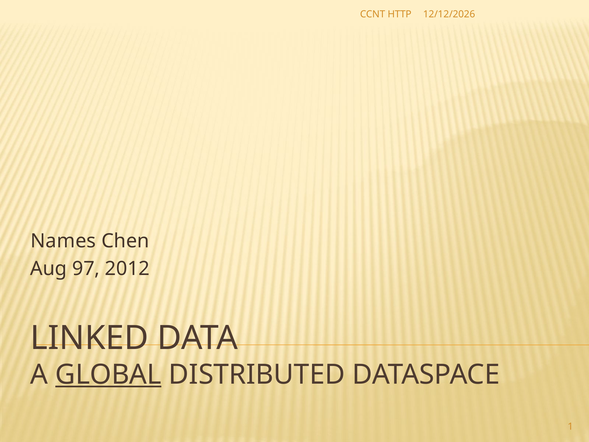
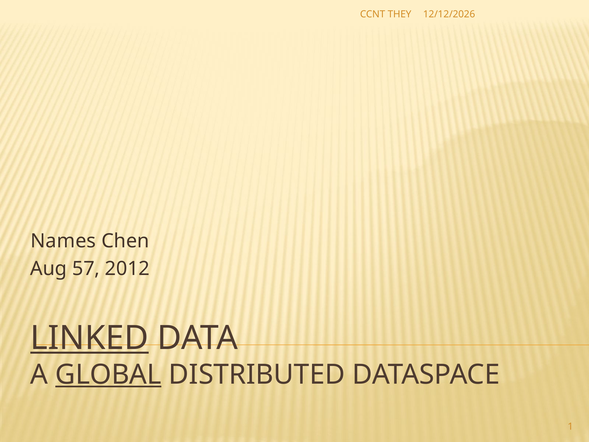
HTTP: HTTP -> THEY
97: 97 -> 57
LINKED underline: none -> present
